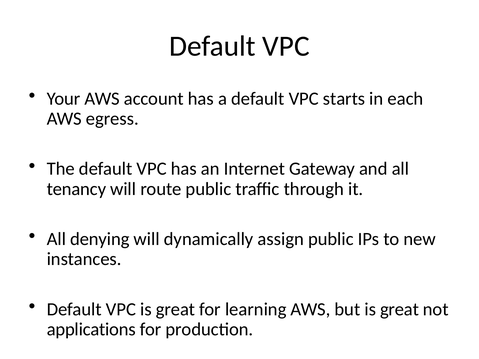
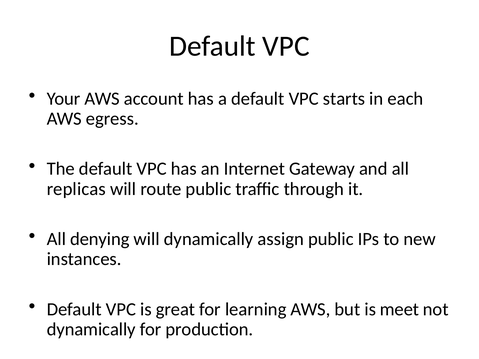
tenancy: tenancy -> replicas
but is great: great -> meet
applications at (91, 330): applications -> dynamically
